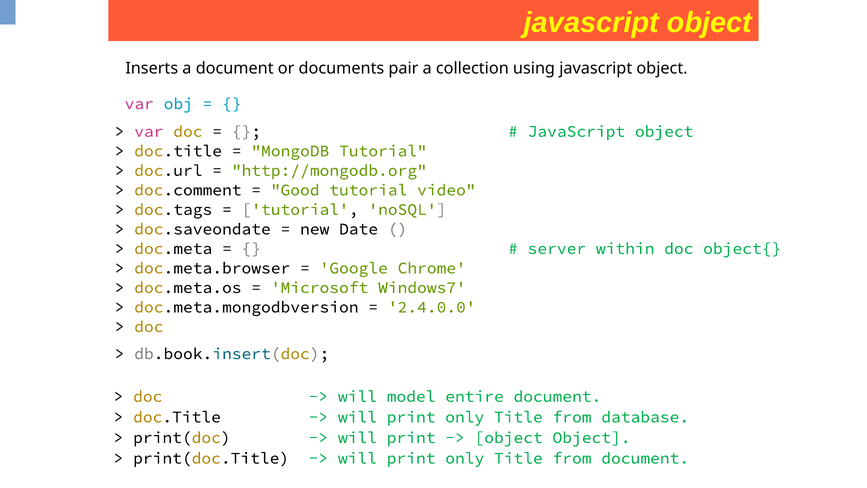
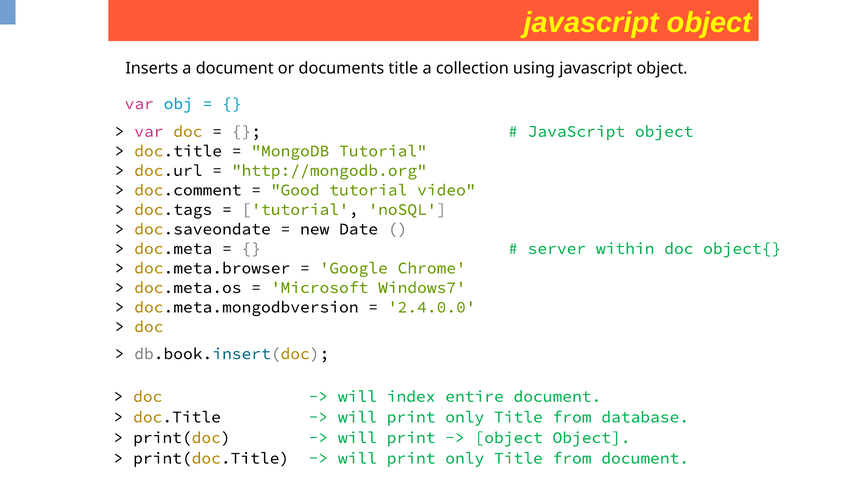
documents pair: pair -> title
model: model -> index
